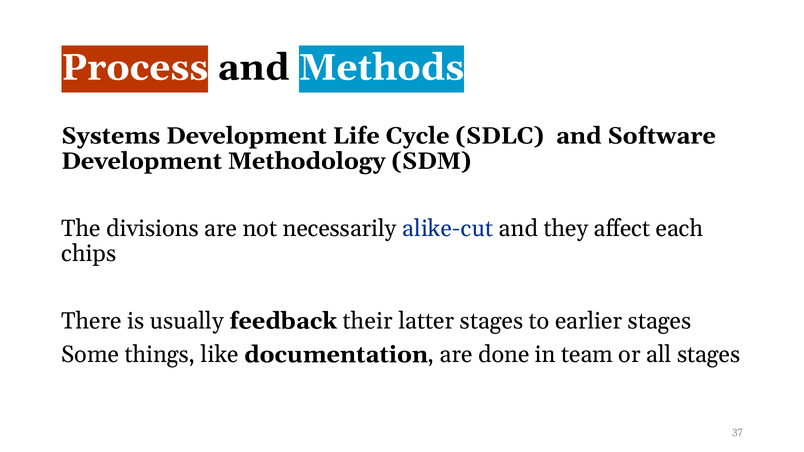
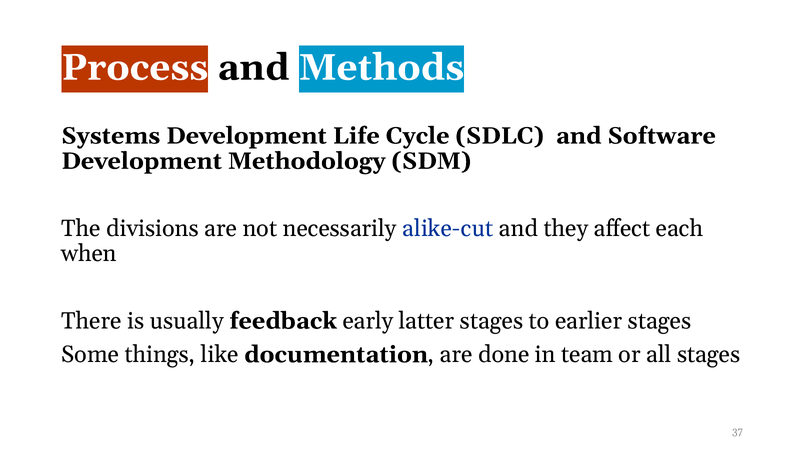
chips: chips -> when
their: their -> early
